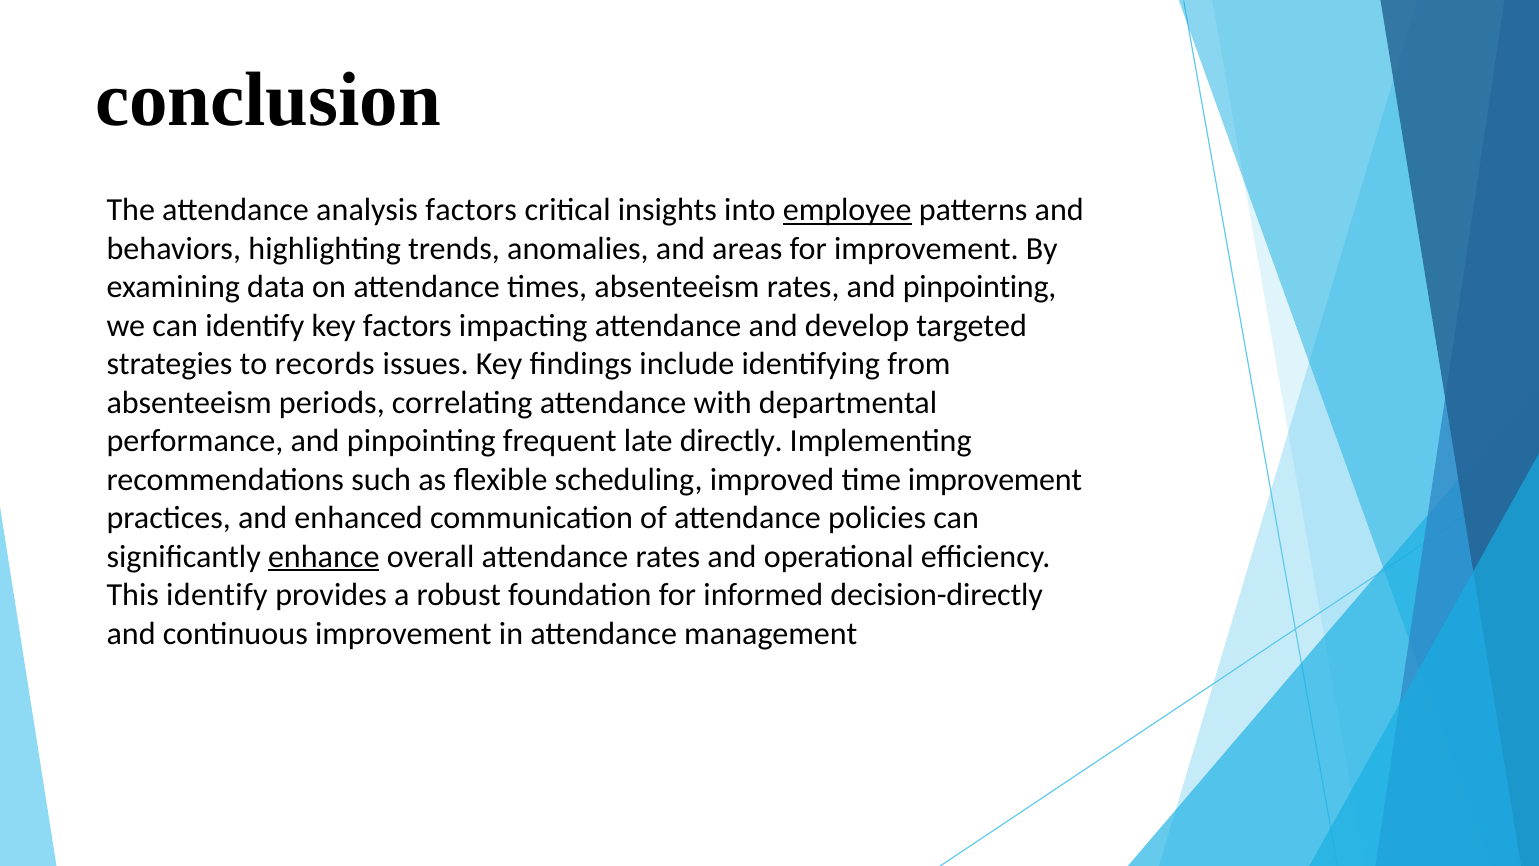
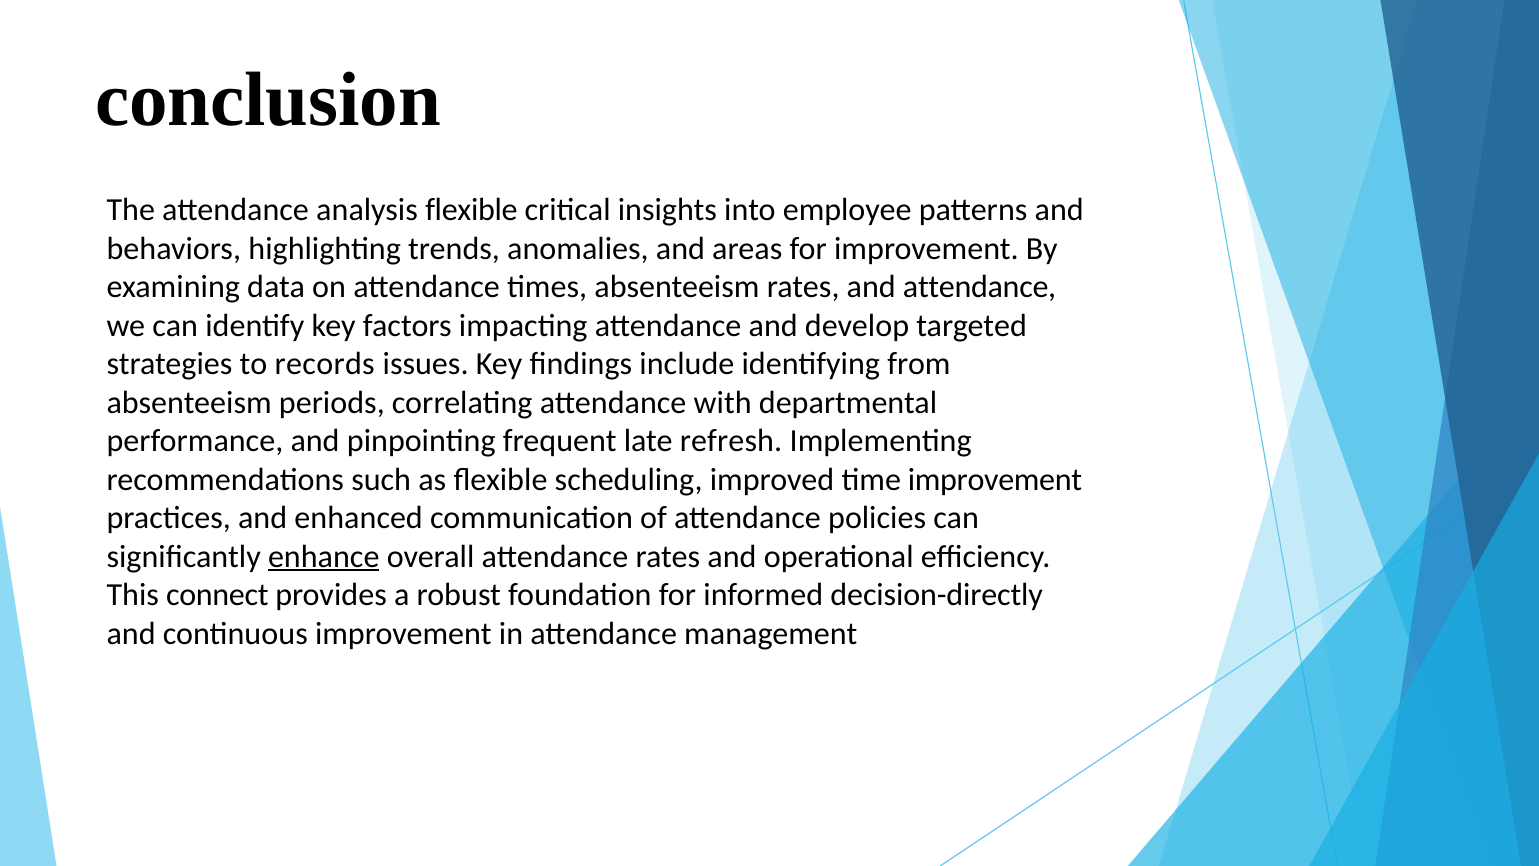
analysis factors: factors -> flexible
employee underline: present -> none
rates and pinpointing: pinpointing -> attendance
directly: directly -> refresh
This identify: identify -> connect
